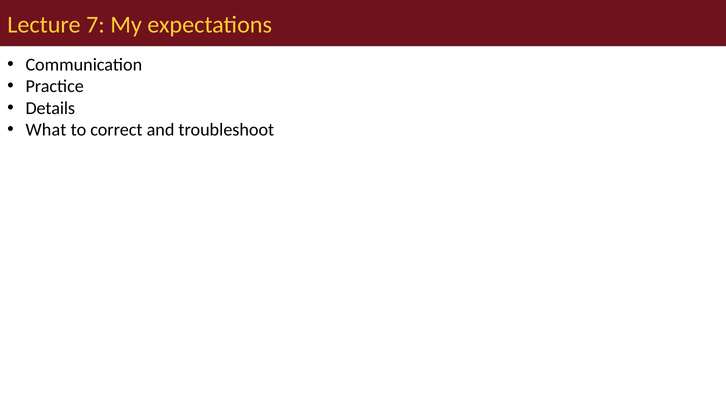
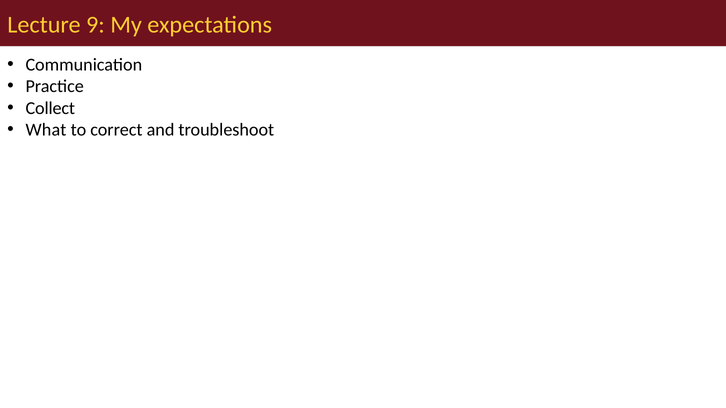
7: 7 -> 9
Details: Details -> Collect
